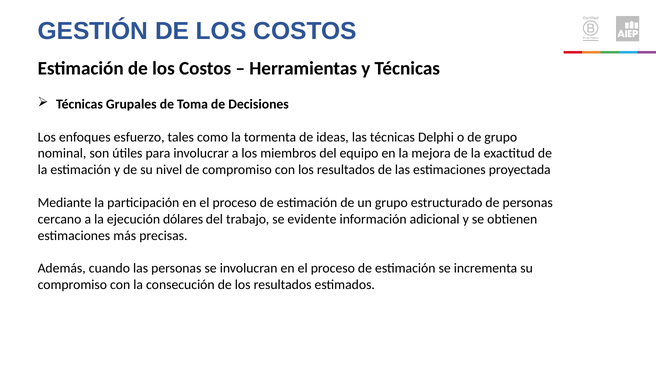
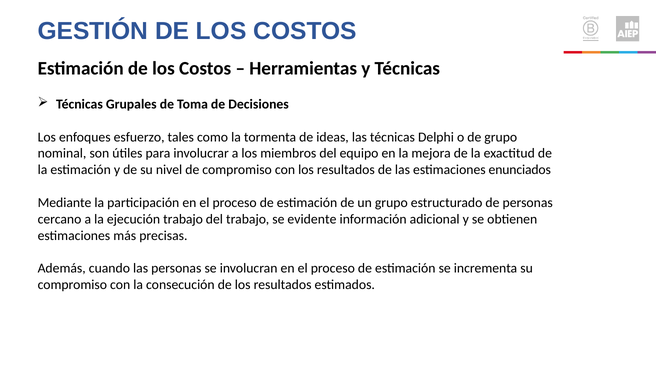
proyectada: proyectada -> enunciados
ejecución dólares: dólares -> trabajo
